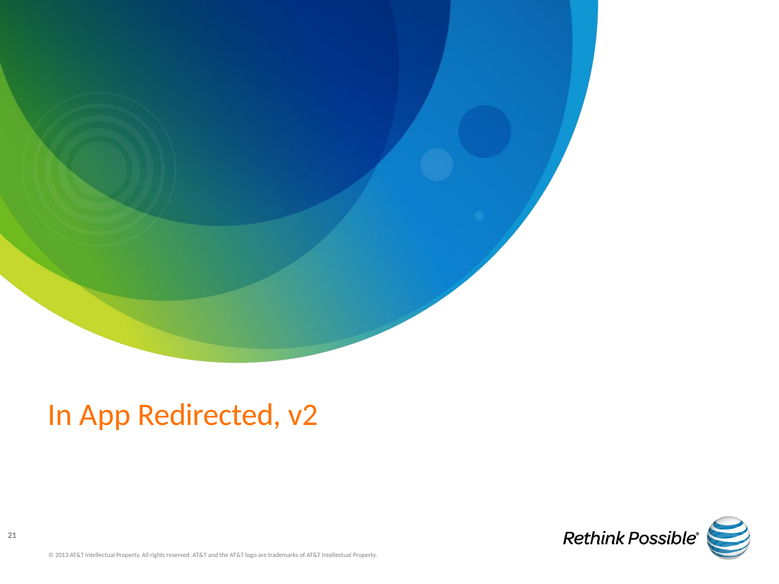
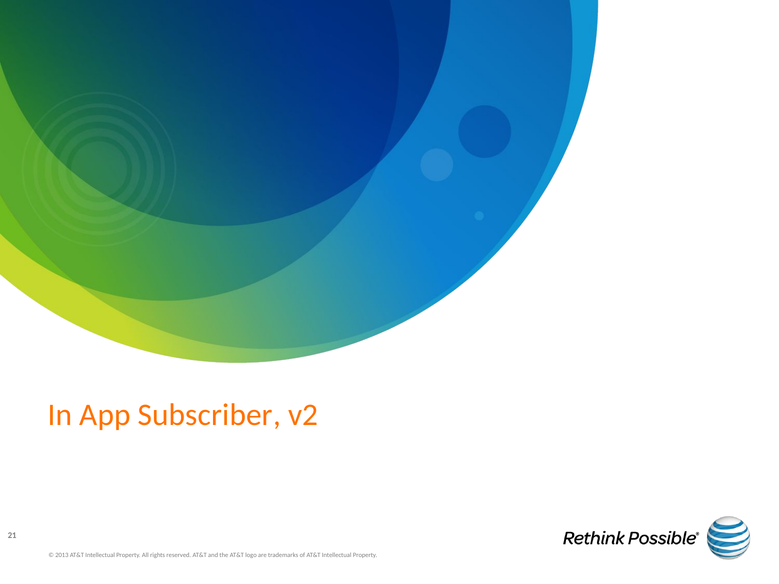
Redirected: Redirected -> Subscriber
